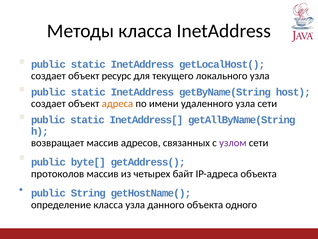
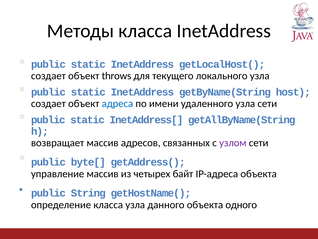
ресурс: ресурс -> throws
адреса colour: orange -> blue
протоколов: протоколов -> управление
